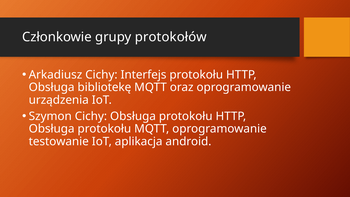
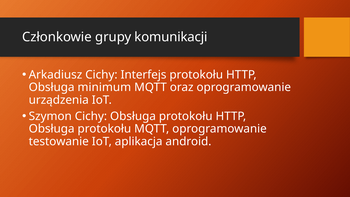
protokołów: protokołów -> komunikacji
bibliotekę: bibliotekę -> minimum
